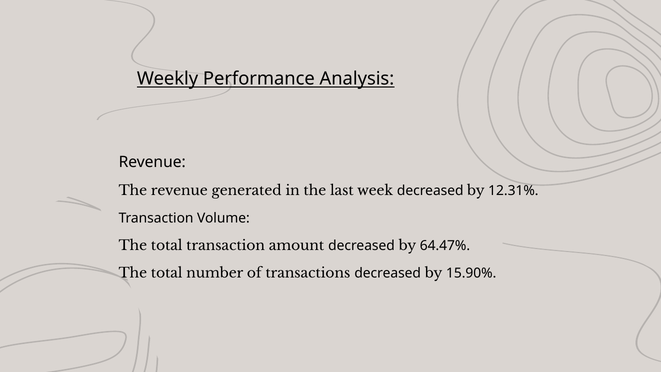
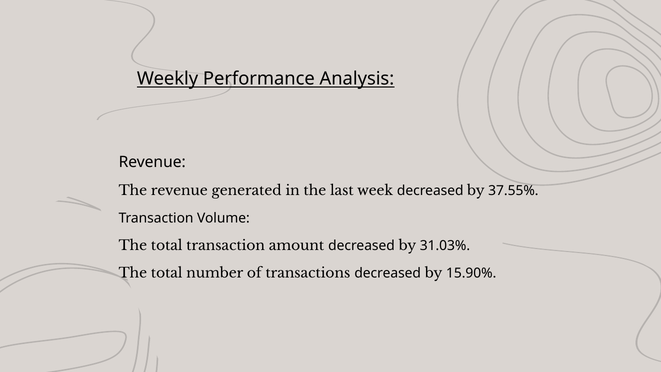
12.31%: 12.31% -> 37.55%
64.47%: 64.47% -> 31.03%
